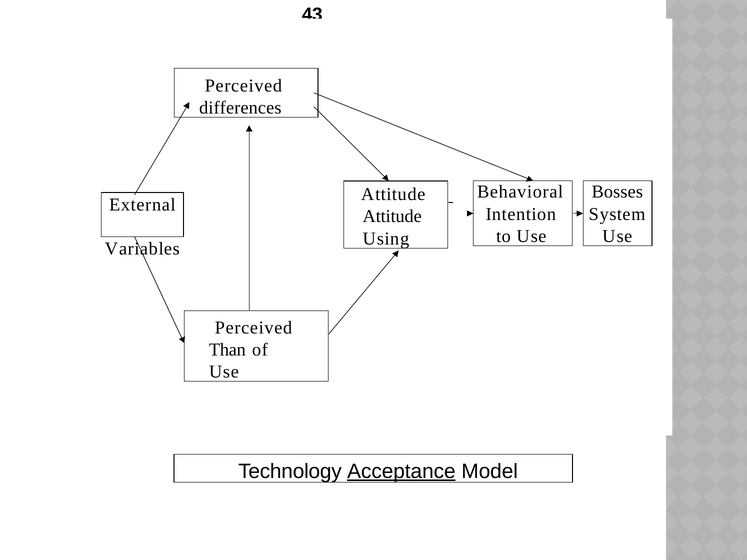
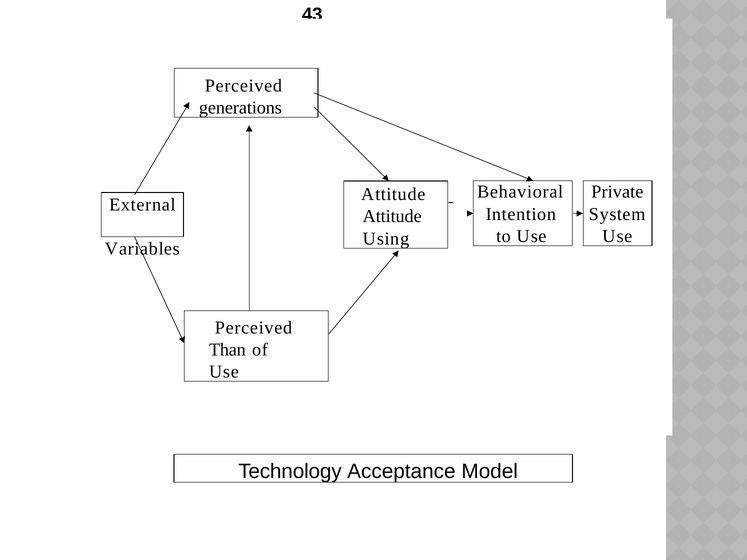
differences: differences -> generations
Bosses: Bosses -> Private
Acceptance underline: present -> none
